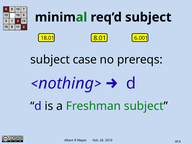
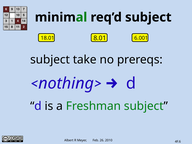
case: case -> take
